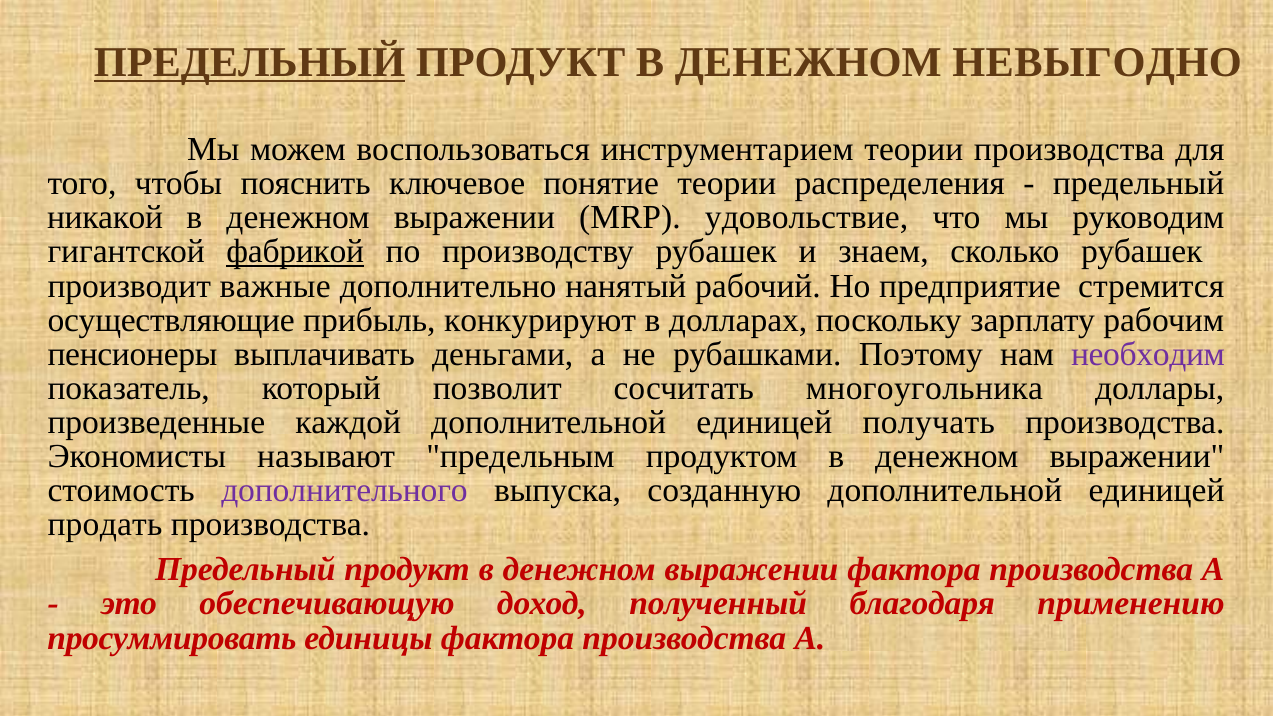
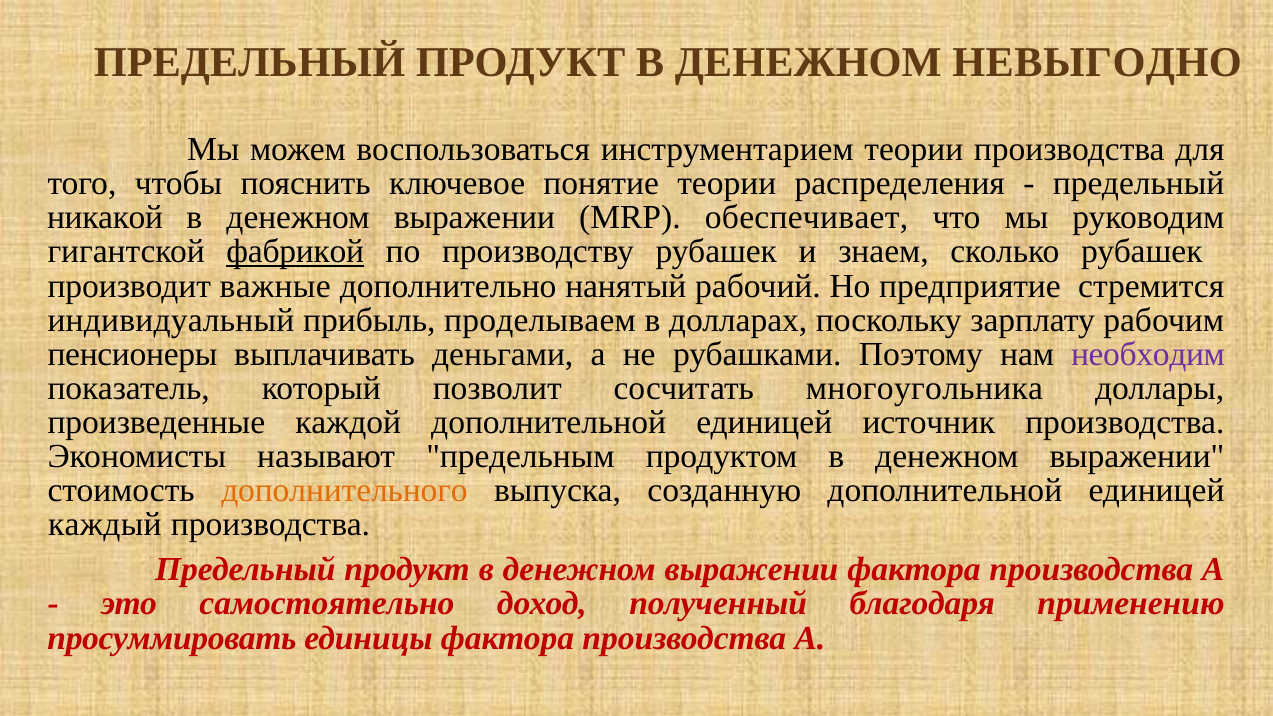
ПРЕДЕЛЬНЫЙ at (250, 63) underline: present -> none
удовольствие: удовольствие -> обеспечивает
осуществляющие: осуществляющие -> индивидуальный
конкурируют: конкурируют -> проделываем
получать: получать -> источник
дополнительного colour: purple -> orange
продать: продать -> каждый
обеспечивающую: обеспечивающую -> самостоятельно
